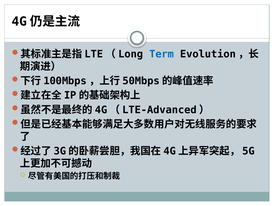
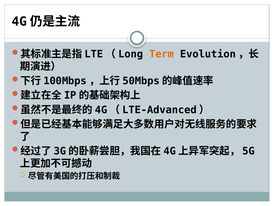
Term colour: blue -> orange
